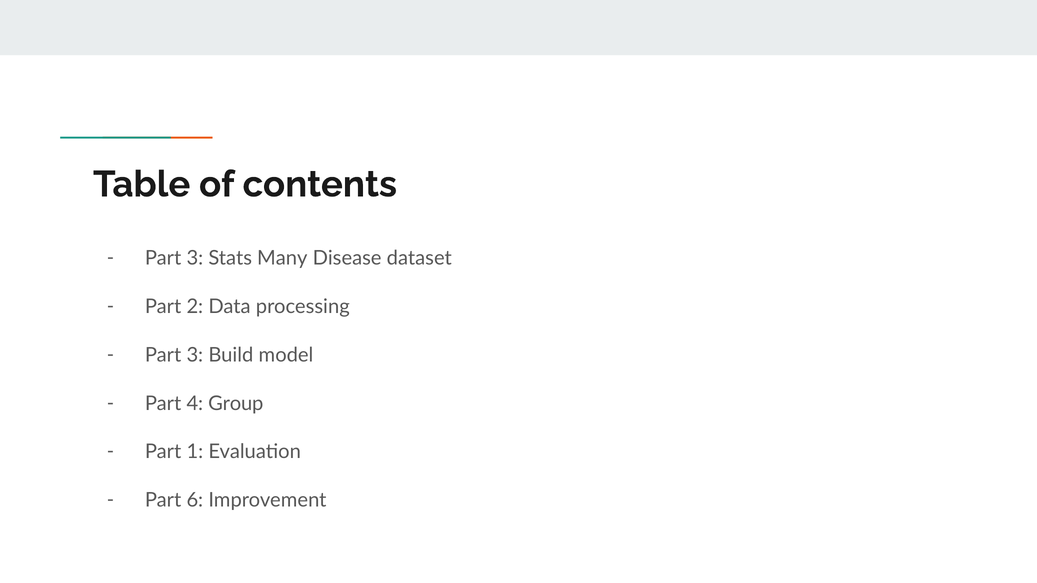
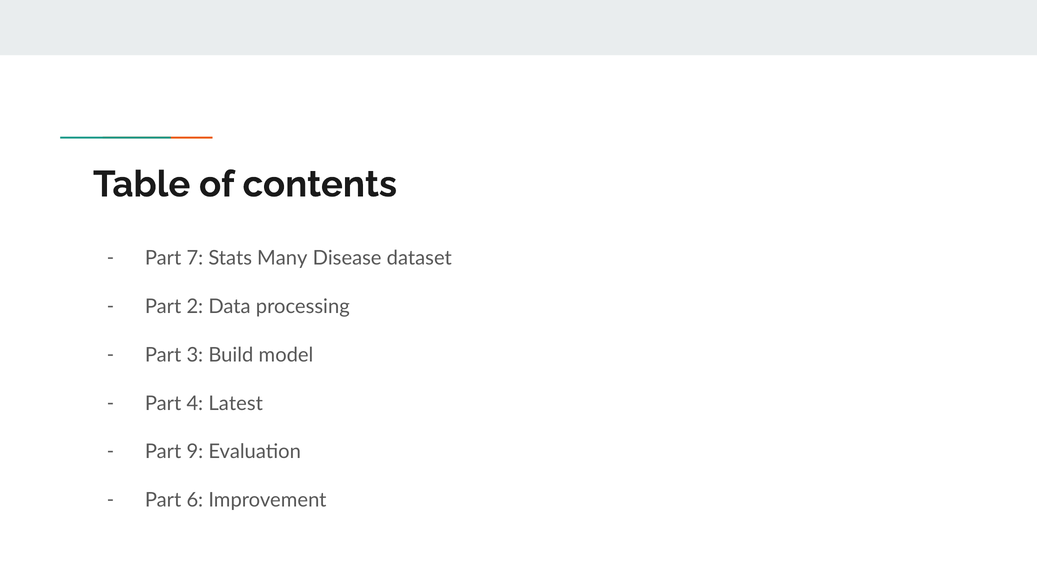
3 at (195, 258): 3 -> 7
Group: Group -> Latest
1: 1 -> 9
